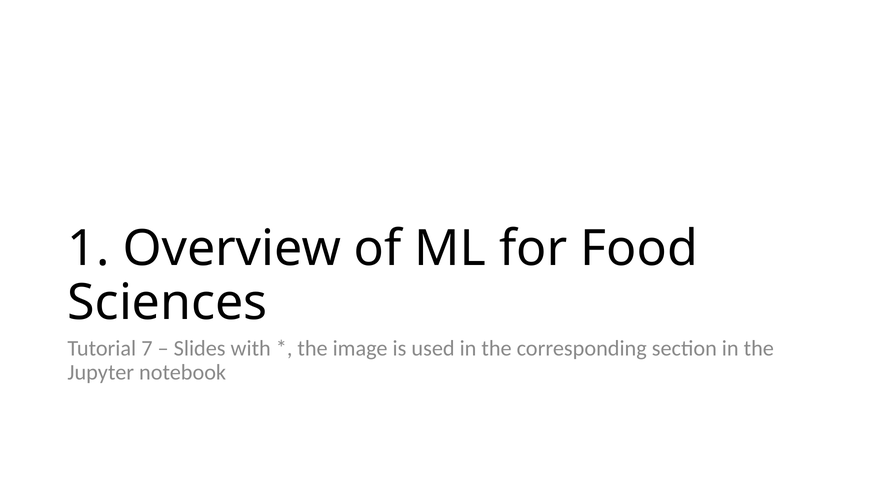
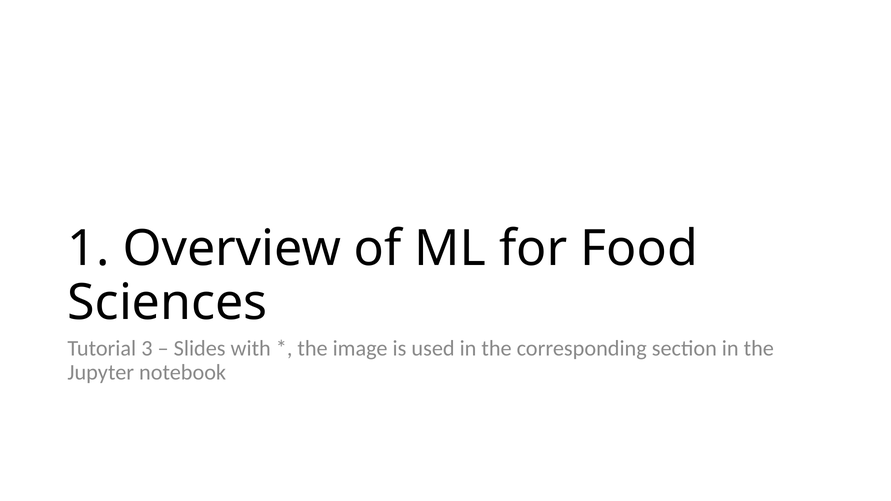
7: 7 -> 3
